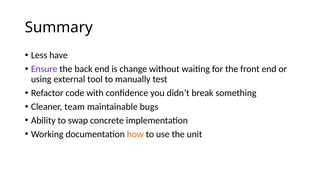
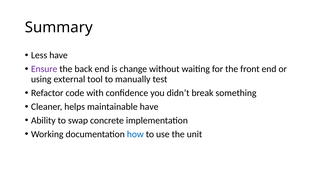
team: team -> helps
maintainable bugs: bugs -> have
how colour: orange -> blue
